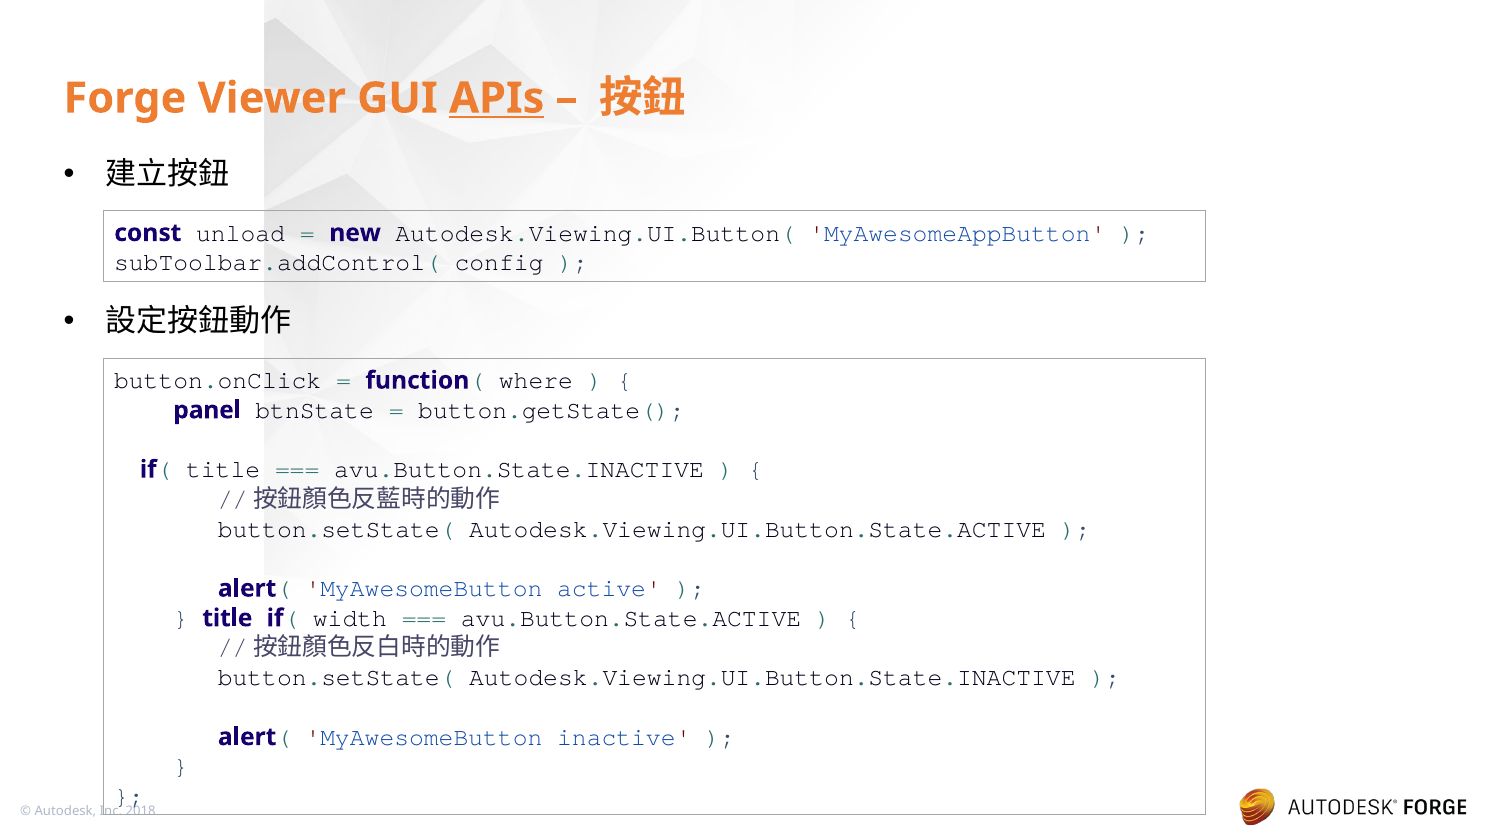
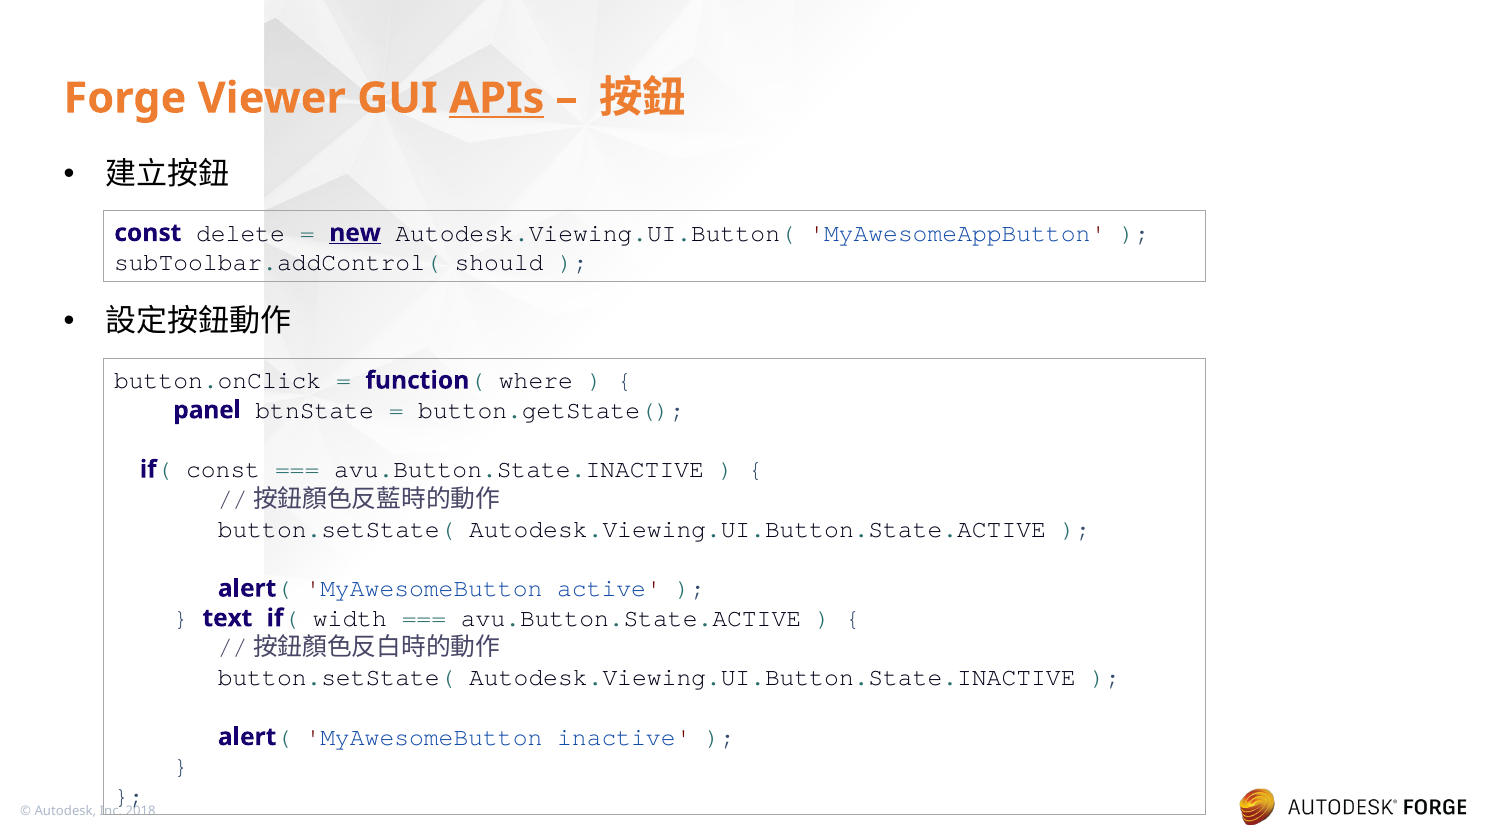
unload: unload -> delete
new underline: none -> present
config: config -> should
title at (223, 469): title -> const
title at (227, 618): title -> text
